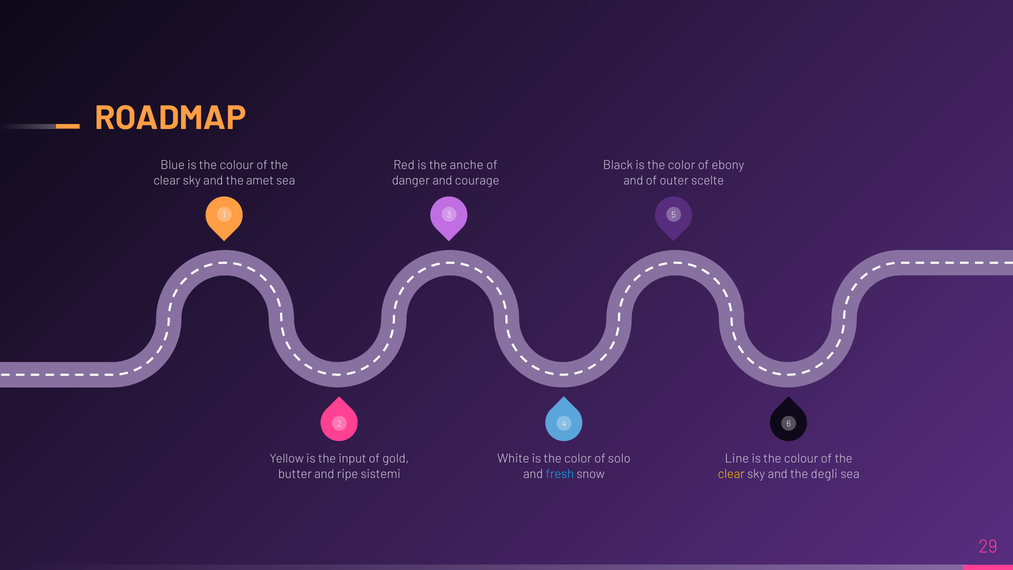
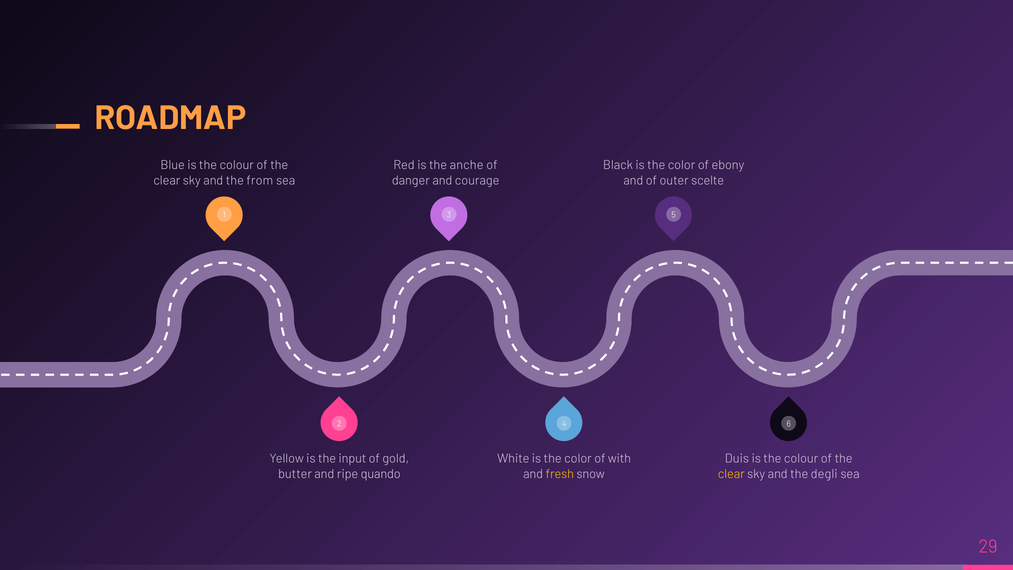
amet: amet -> from
solo: solo -> with
Line: Line -> Duis
sistemi: sistemi -> quando
fresh colour: light blue -> yellow
